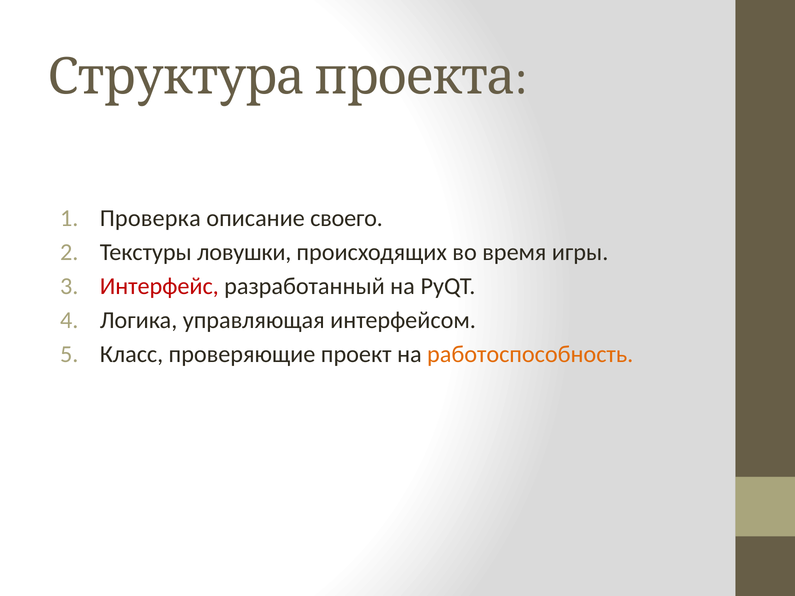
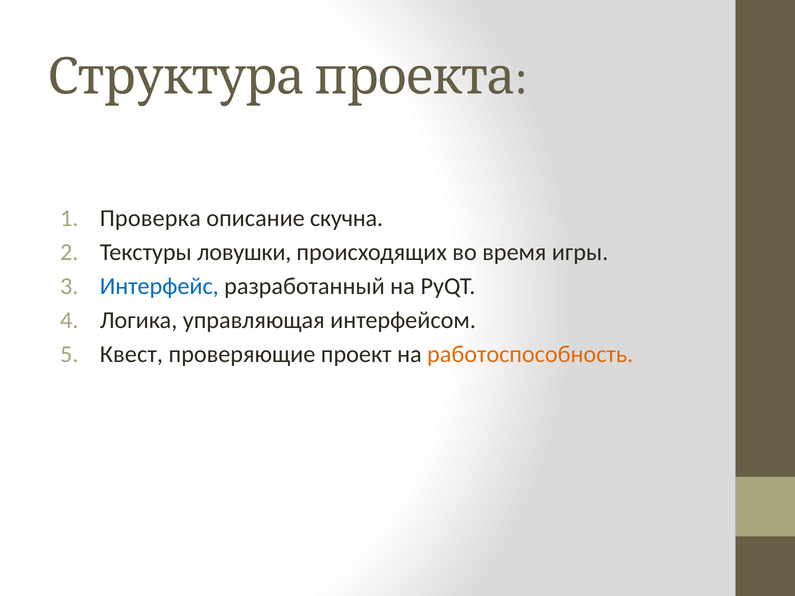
своего: своего -> скучна
Интерфейс colour: red -> blue
Класс: Класс -> Квест
